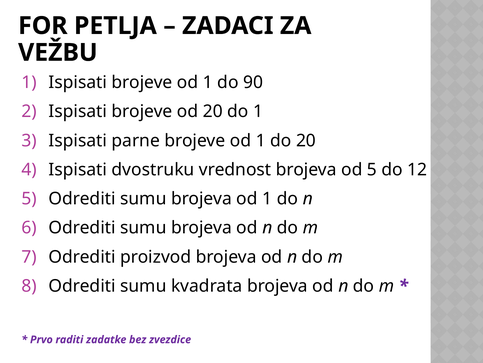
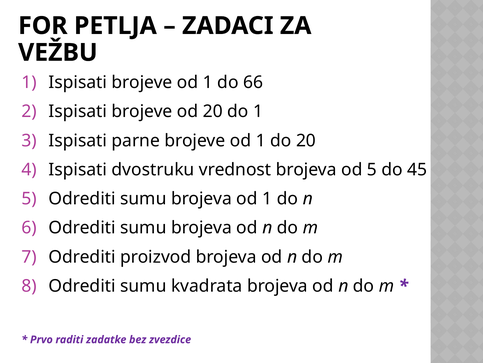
90: 90 -> 66
12: 12 -> 45
